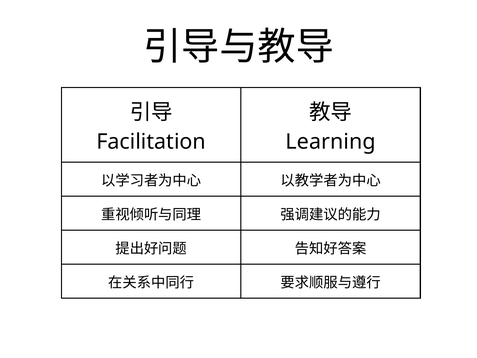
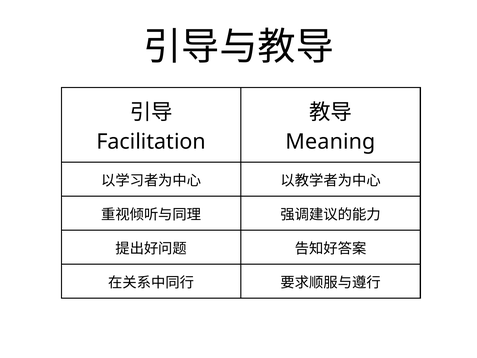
Learning: Learning -> Meaning
